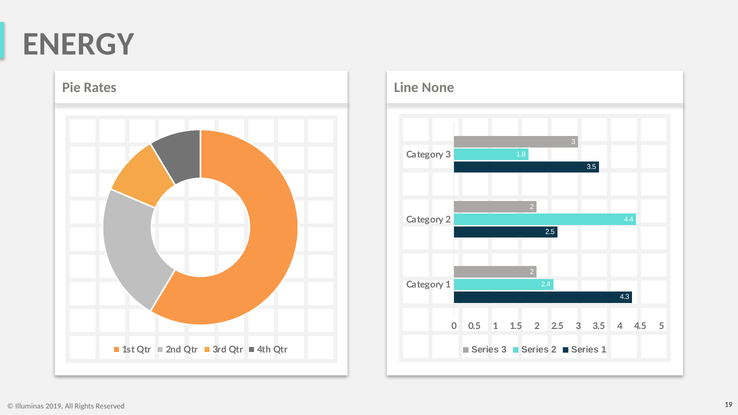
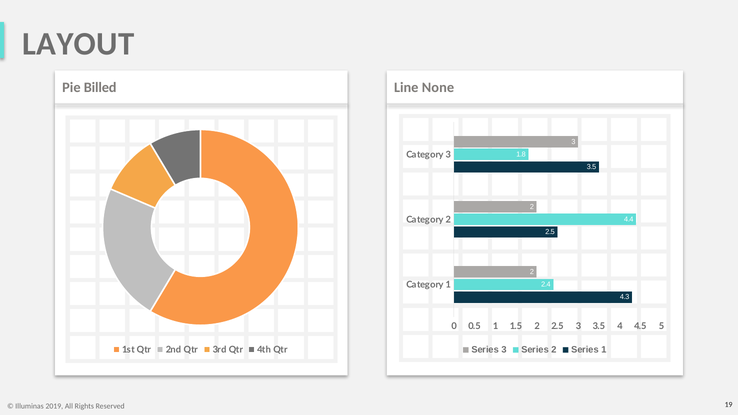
ENERGY: ENERGY -> LAYOUT
Rates: Rates -> Billed
